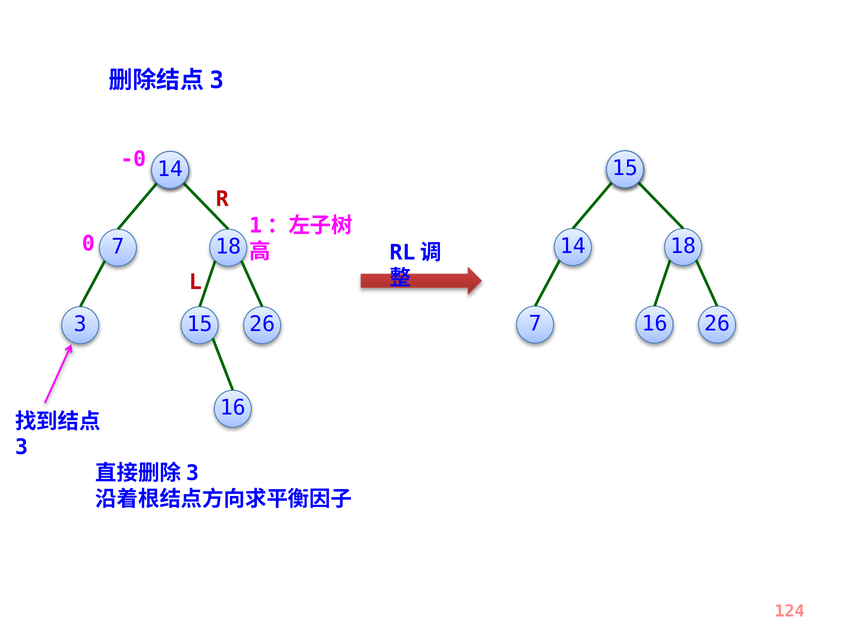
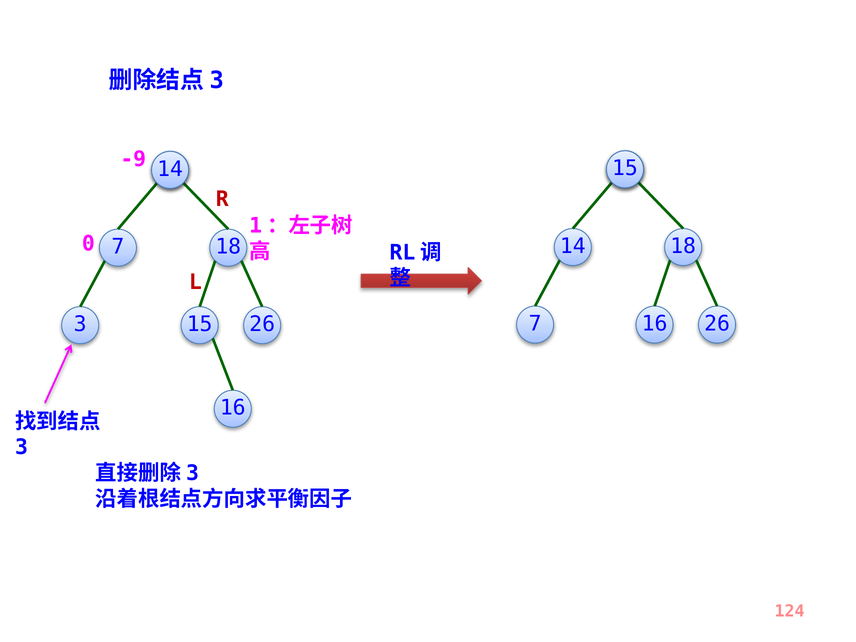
-0: -0 -> -9
